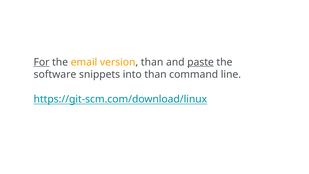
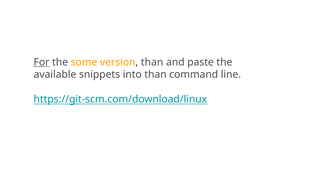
email: email -> some
paste underline: present -> none
software: software -> available
